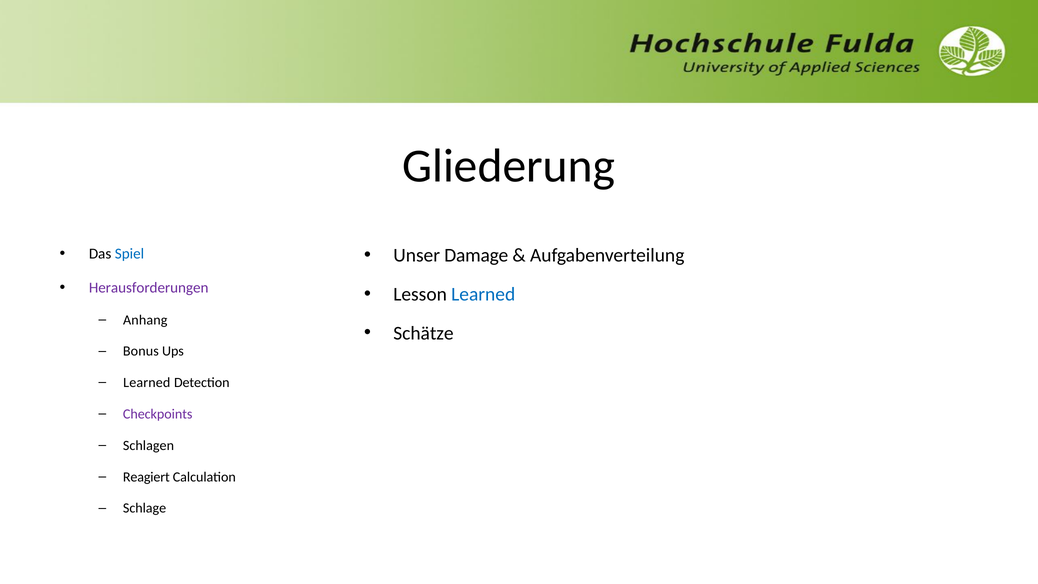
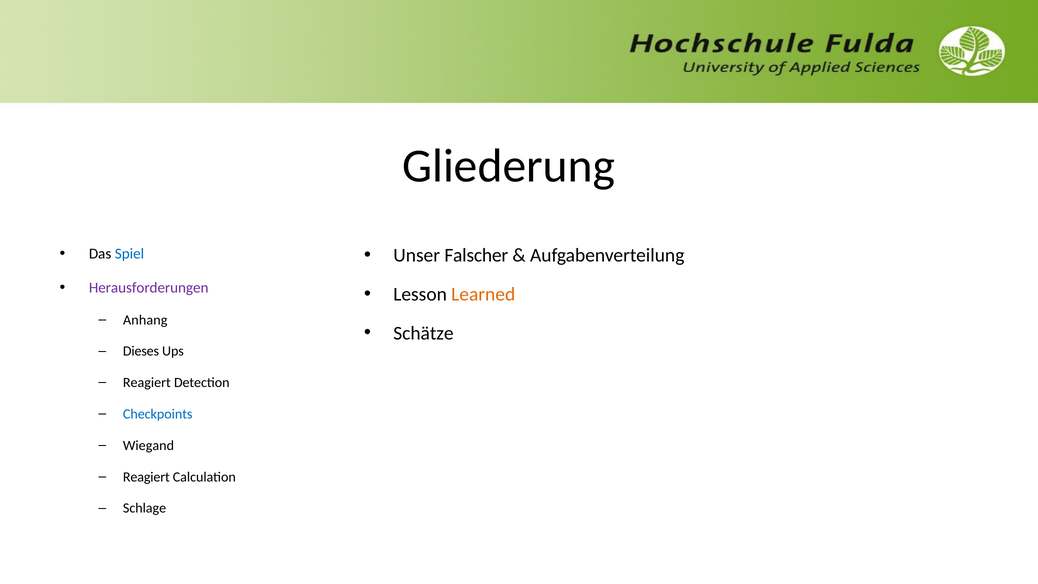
Damage: Damage -> Falscher
Learned at (483, 294) colour: blue -> orange
Bonus: Bonus -> Dieses
Learned at (147, 383): Learned -> Reagiert
Checkpoints colour: purple -> blue
Schlagen: Schlagen -> Wiegand
